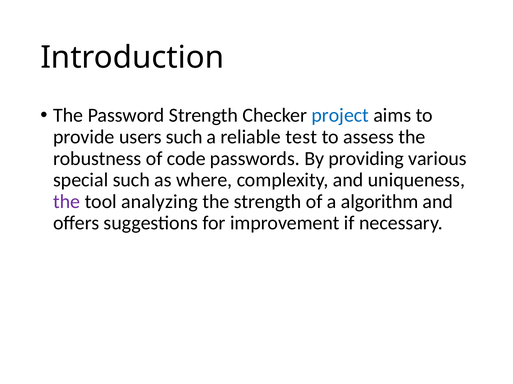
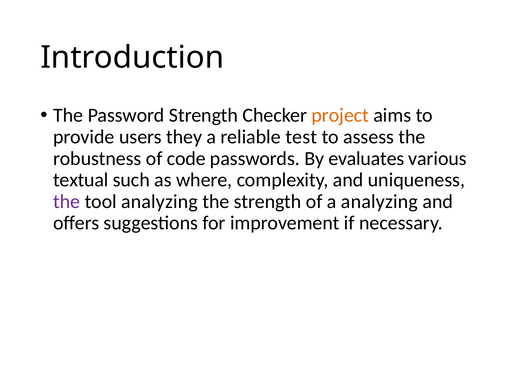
project colour: blue -> orange
users such: such -> they
providing: providing -> evaluates
special: special -> textual
a algorithm: algorithm -> analyzing
